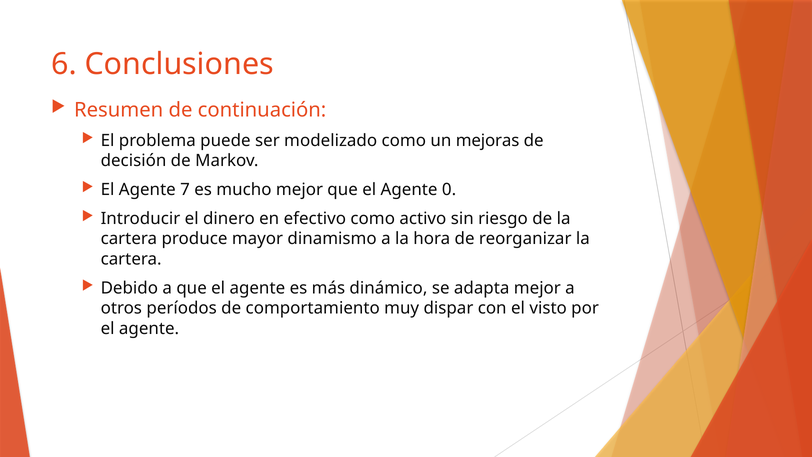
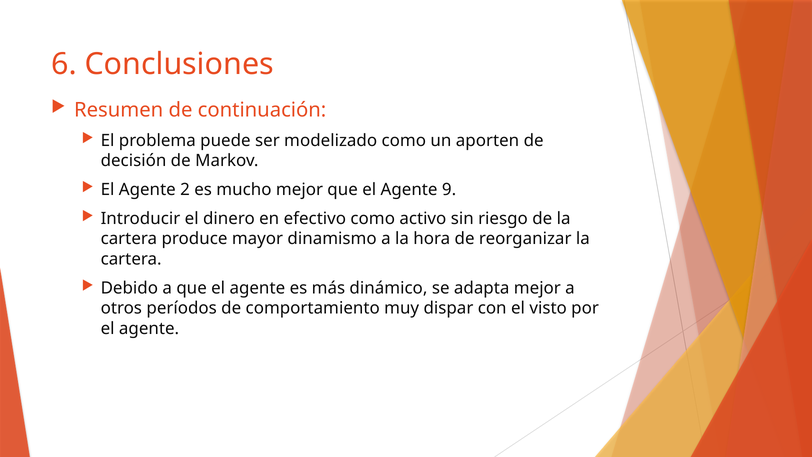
mejoras: mejoras -> aporten
7: 7 -> 2
0: 0 -> 9
